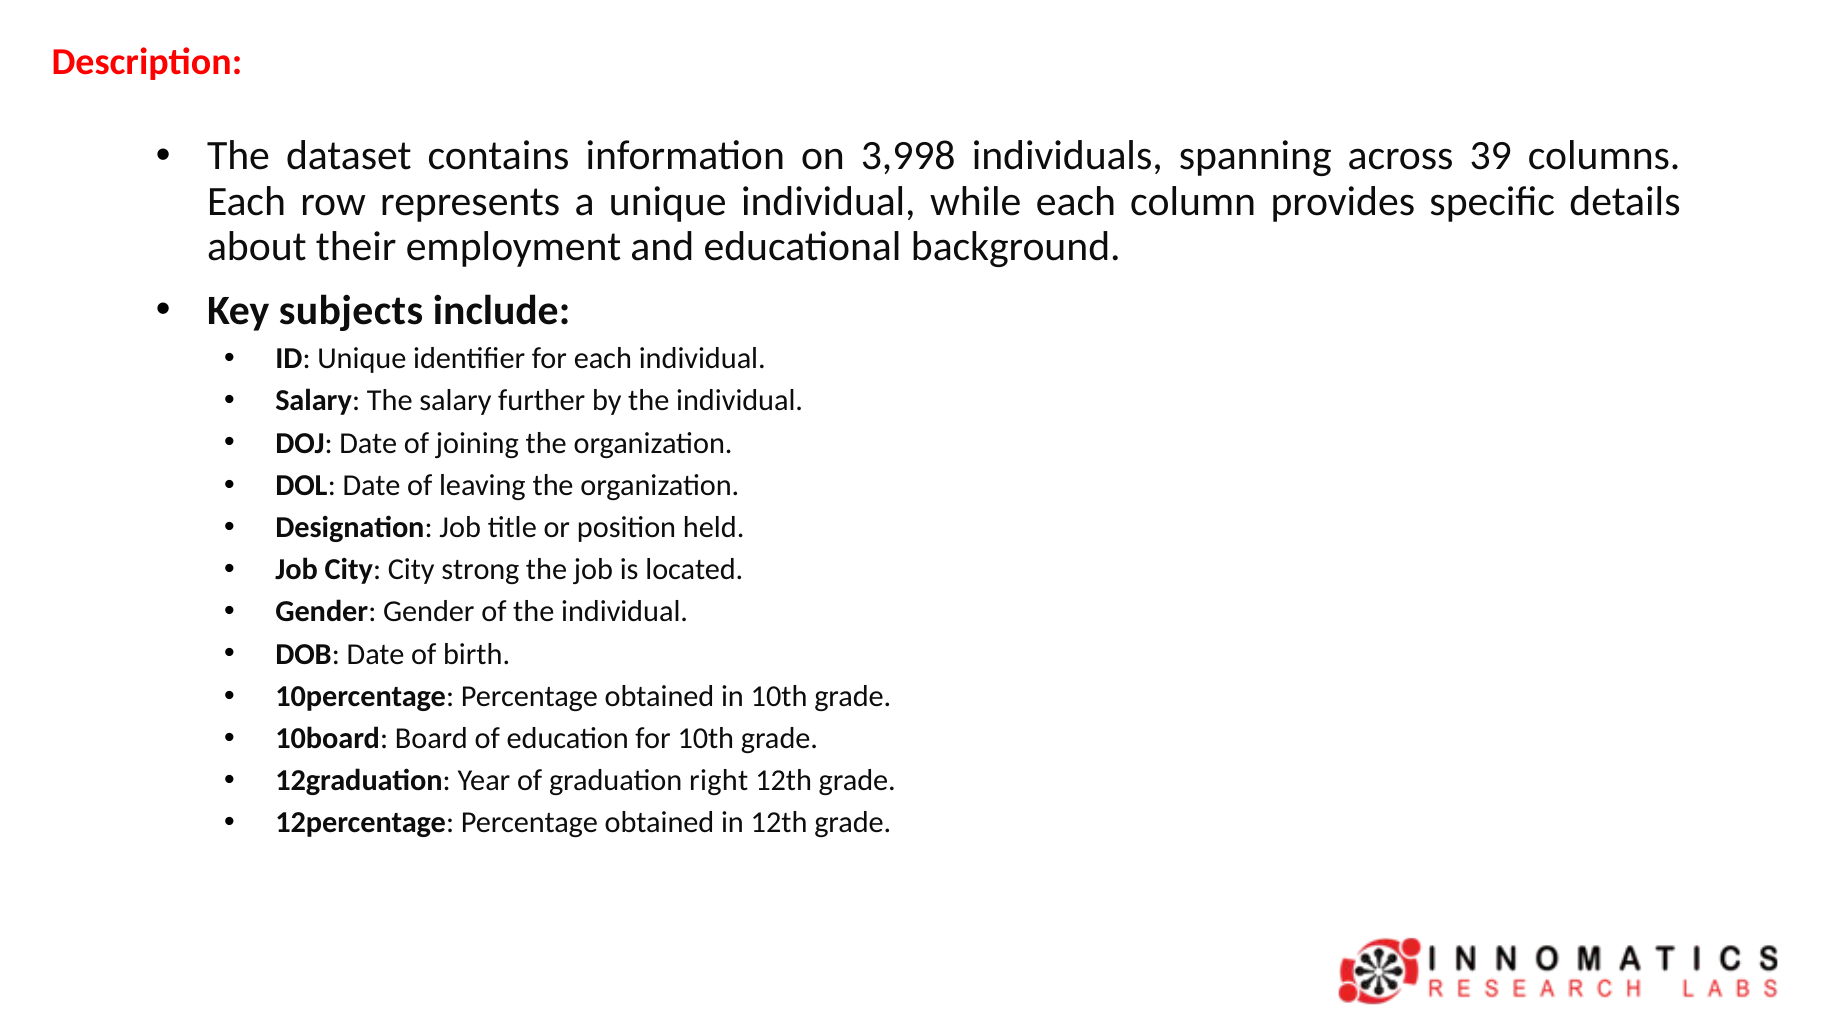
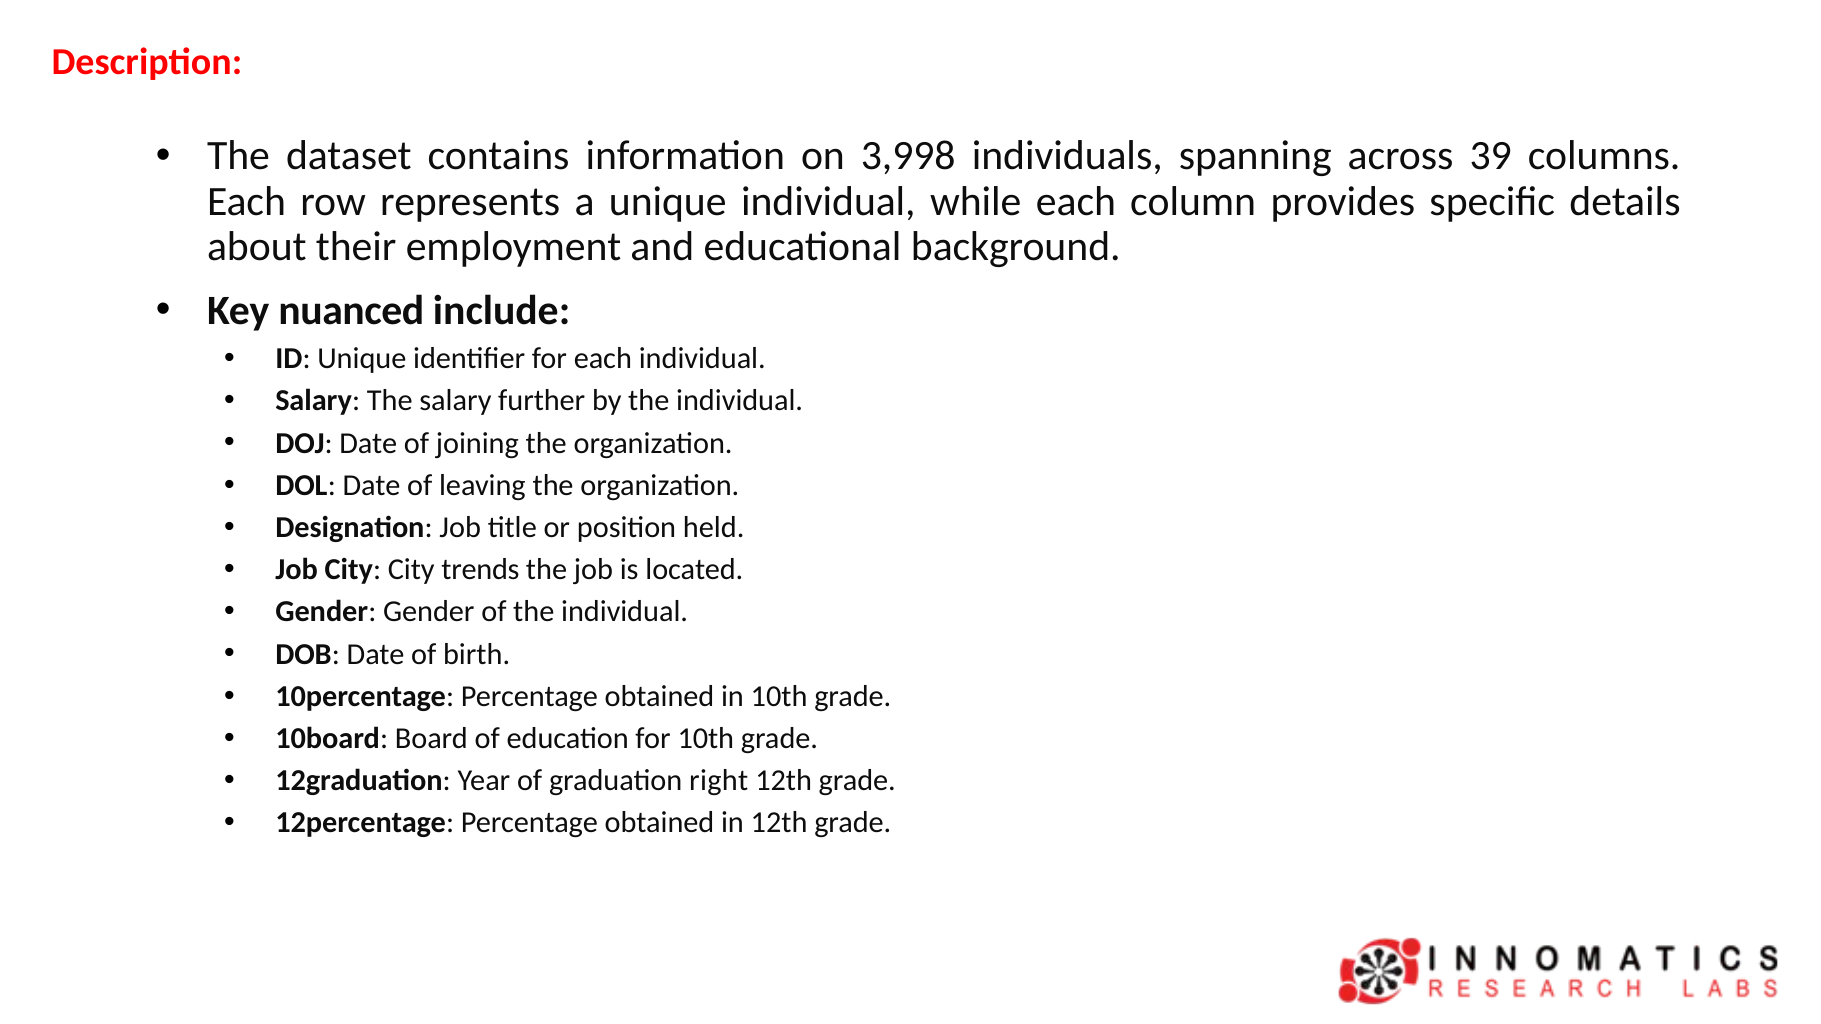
subjects: subjects -> nuanced
strong: strong -> trends
